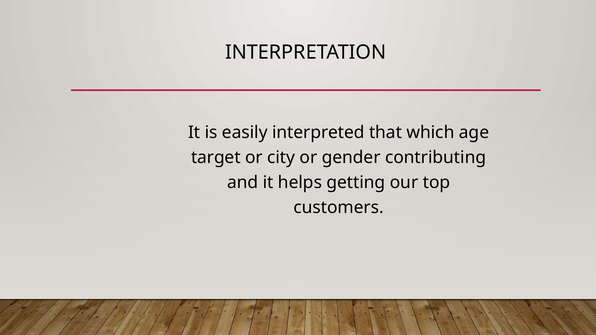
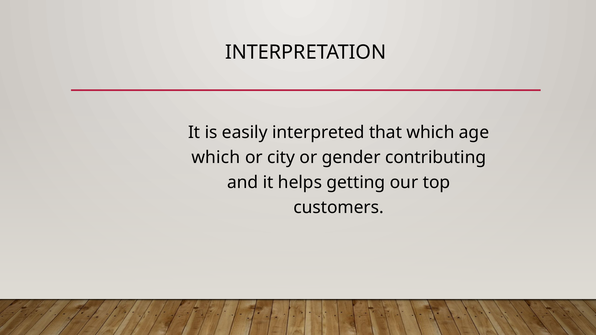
target at (216, 158): target -> which
